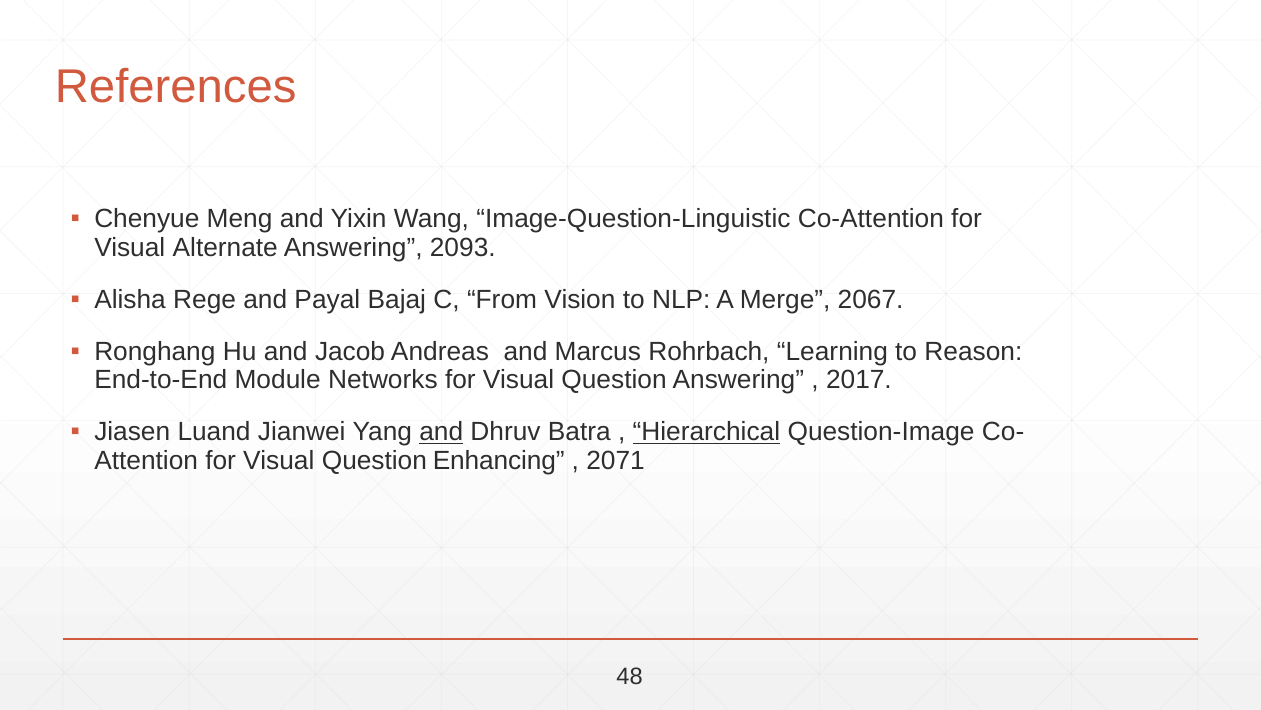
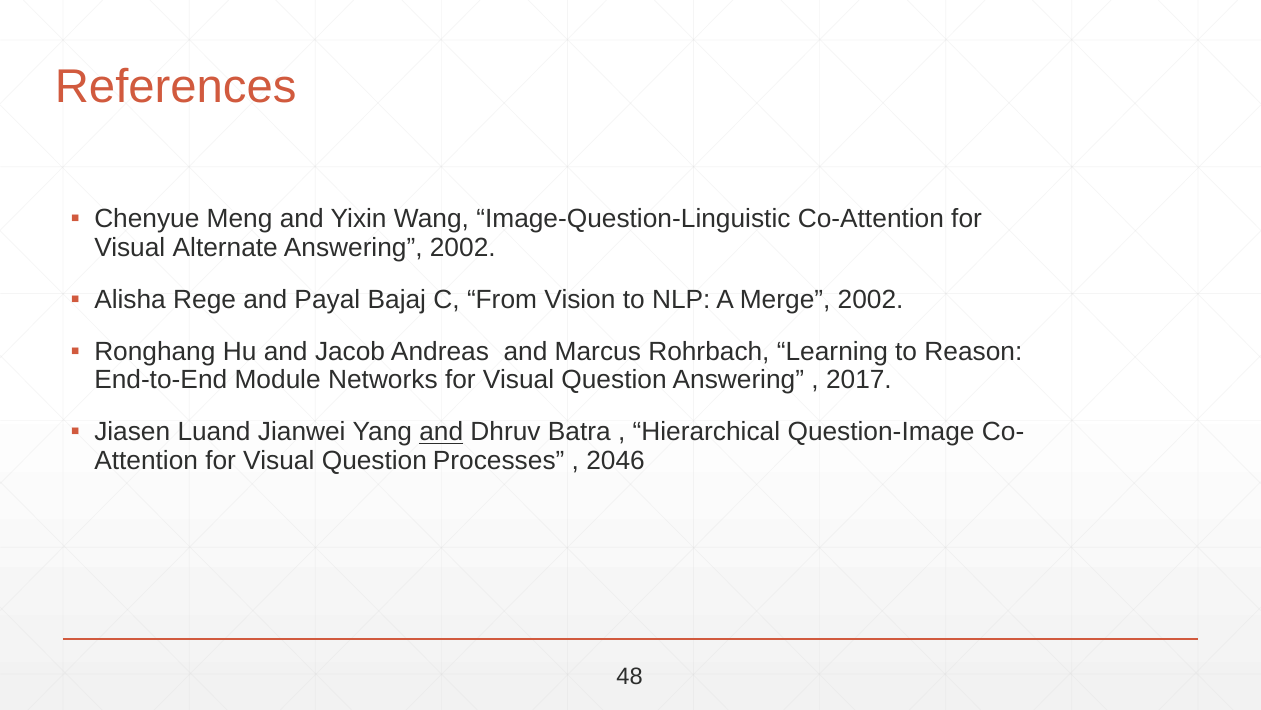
Answering 2093: 2093 -> 2002
Merge 2067: 2067 -> 2002
Hierarchical underline: present -> none
Enhancing: Enhancing -> Processes
2071: 2071 -> 2046
